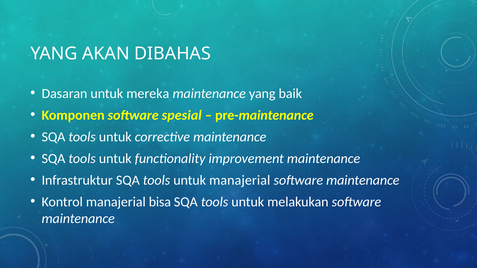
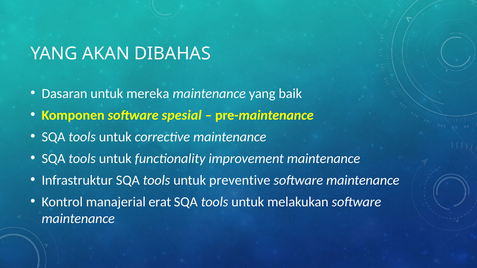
untuk manajerial: manajerial -> preventive
bisa: bisa -> erat
